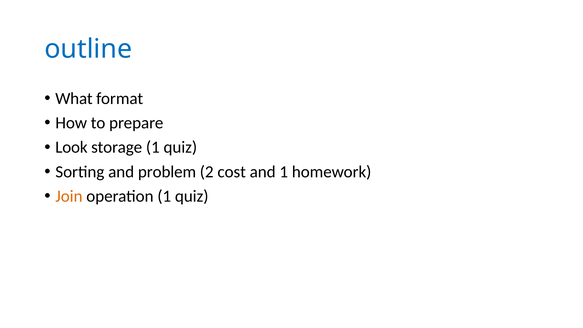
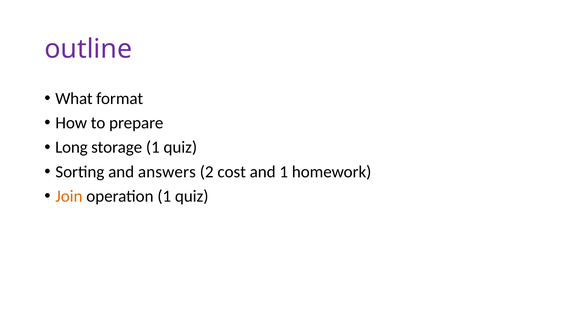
outline colour: blue -> purple
Look: Look -> Long
problem: problem -> answers
